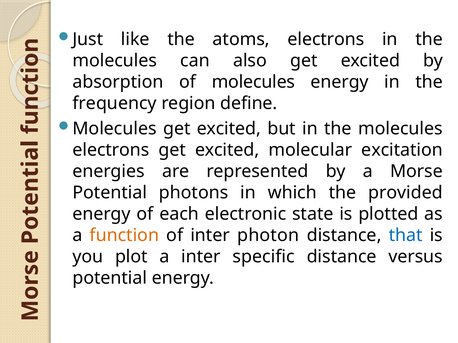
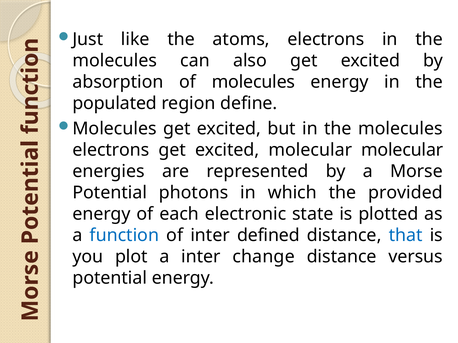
frequency: frequency -> populated
molecular excitation: excitation -> molecular
function colour: orange -> blue
photon: photon -> defined
specific: specific -> change
